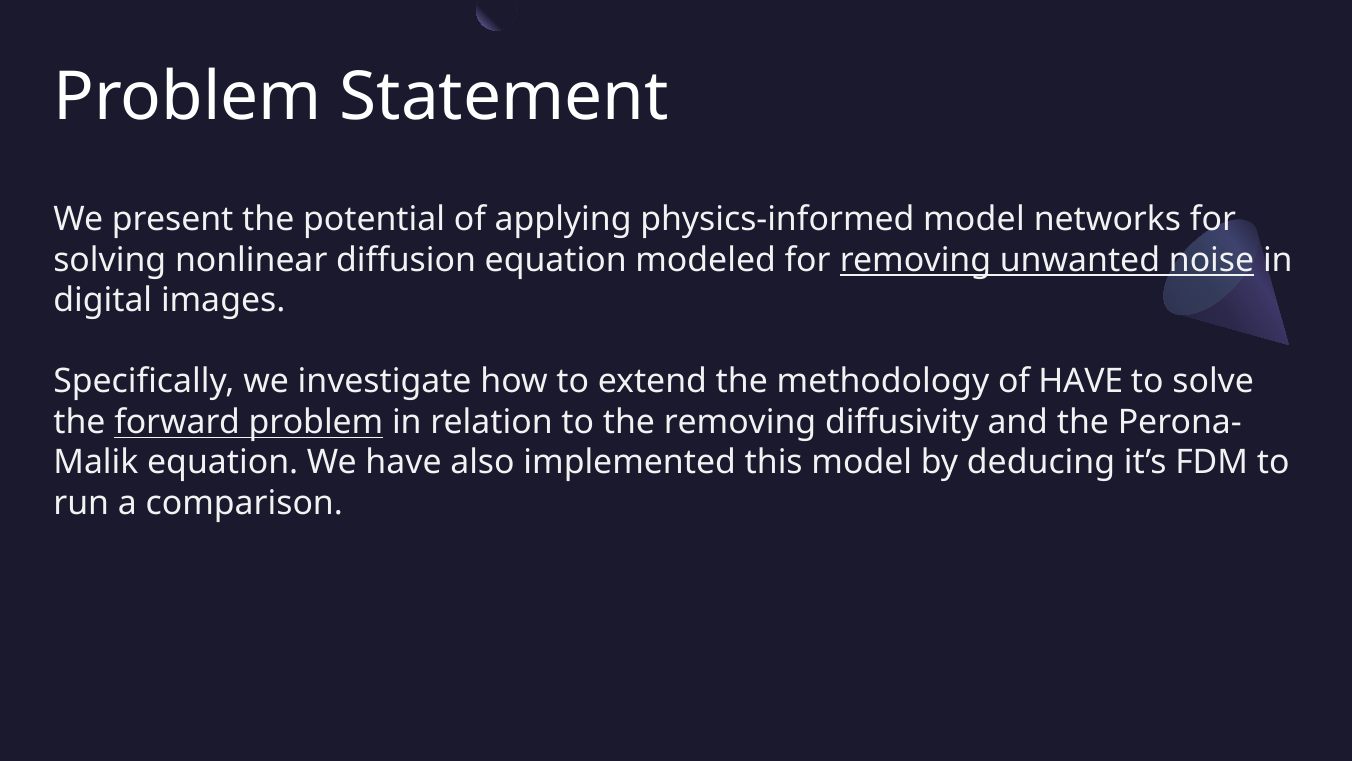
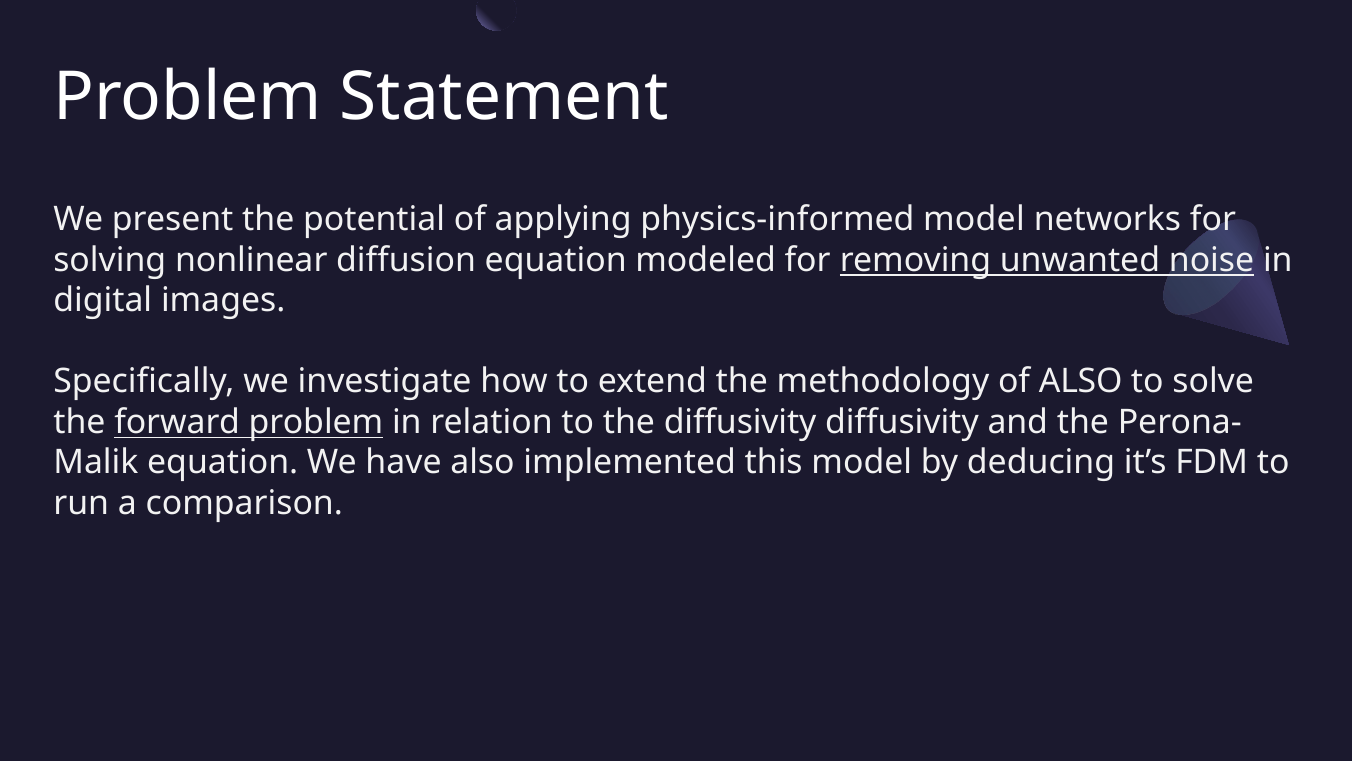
of HAVE: HAVE -> ALSO
the removing: removing -> diffusivity
